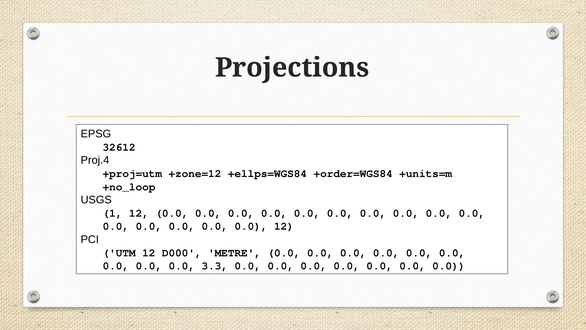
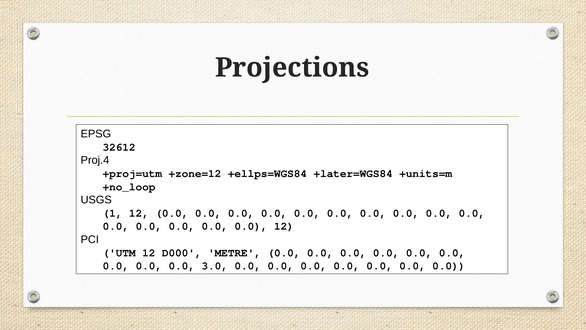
+order=WGS84: +order=WGS84 -> +later=WGS84
3.3: 3.3 -> 3.0
